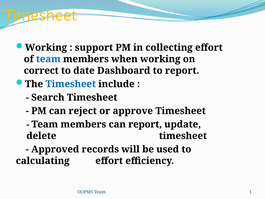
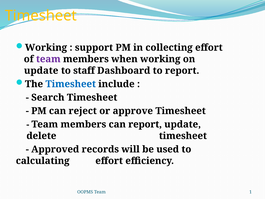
team at (48, 59) colour: blue -> purple
correct at (41, 71): correct -> update
date: date -> staff
